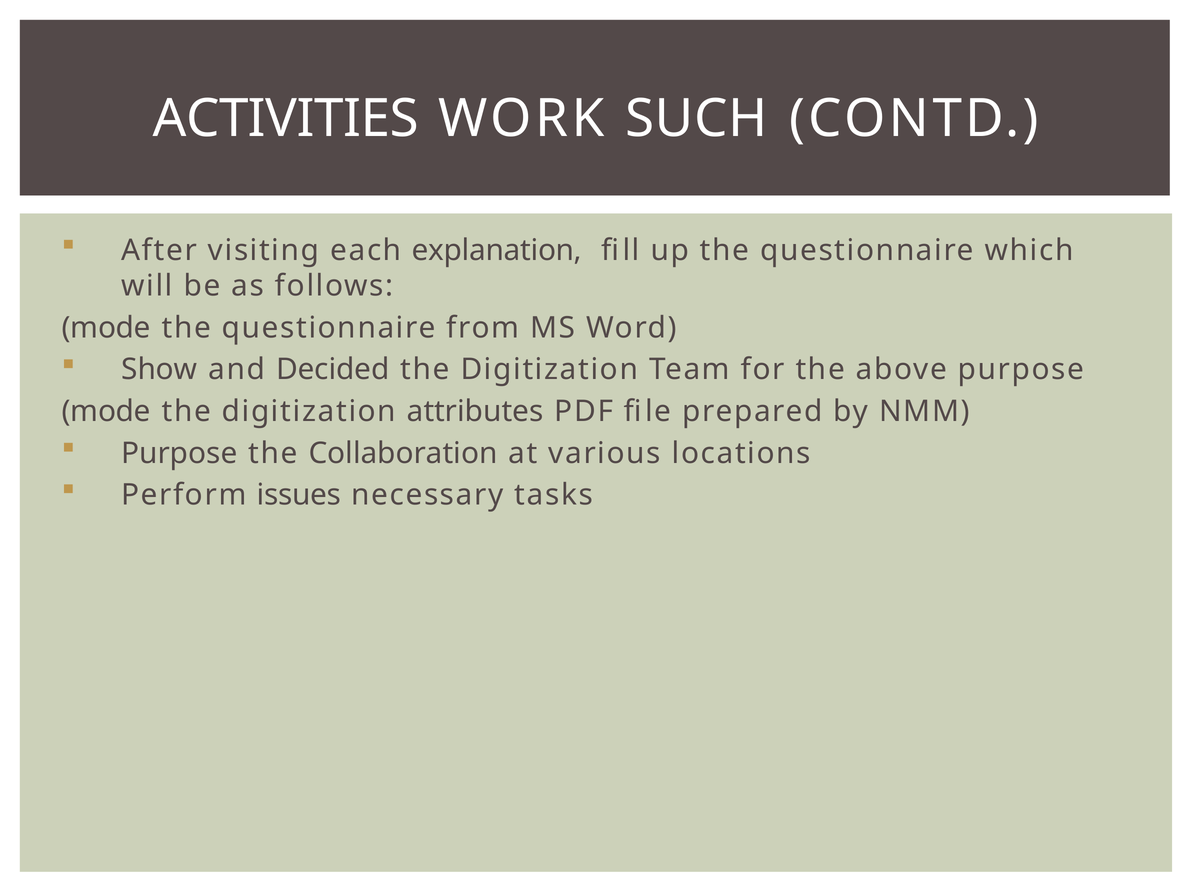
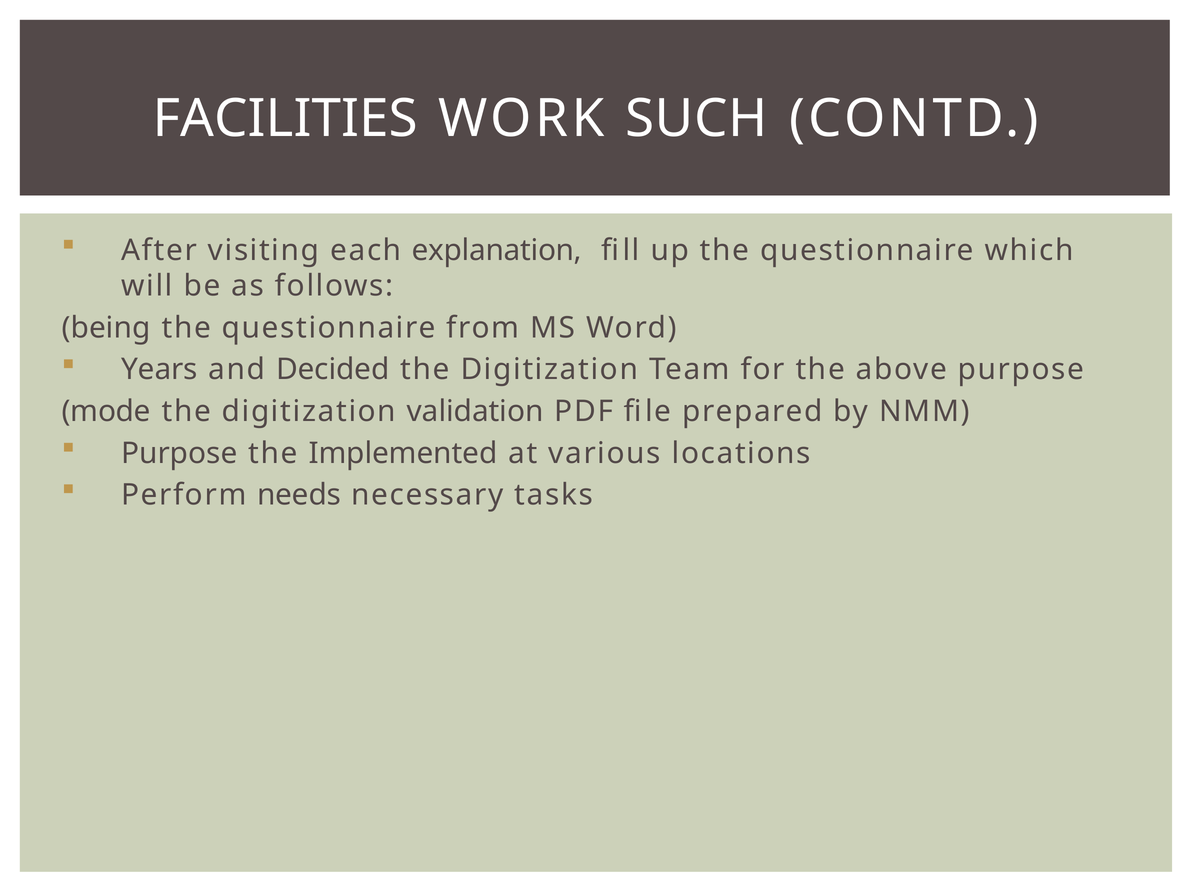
ACTIVITIES: ACTIVITIES -> FACILITIES
mode at (106, 328): mode -> being
Show: Show -> Years
attributes: attributes -> validation
Collaboration: Collaboration -> Implemented
issues: issues -> needs
